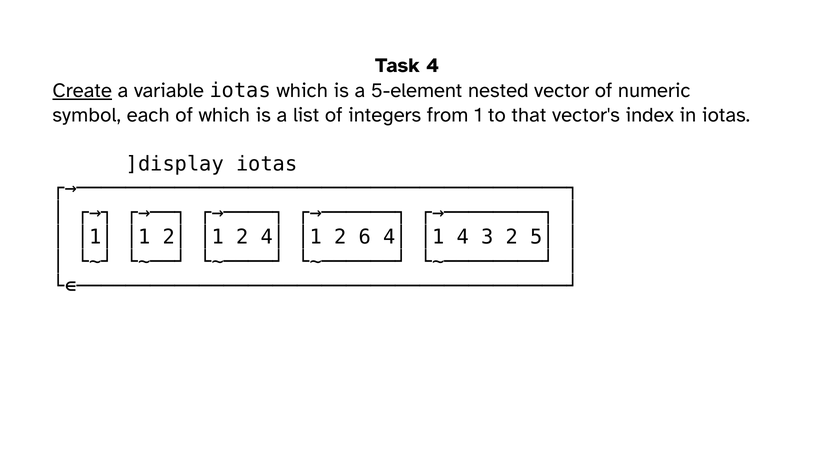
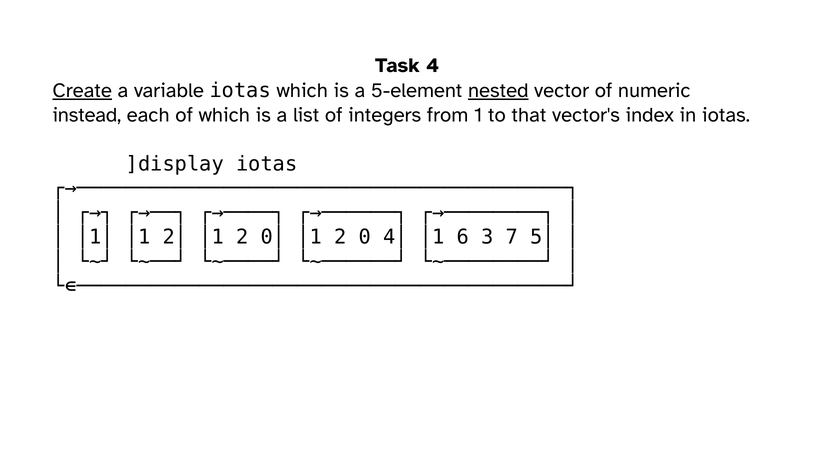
nested underline: none -> present
symbol: symbol -> instead
2 4│: 4│ -> 0│
6: 6 -> 0
│1 4: 4 -> 6
3 2: 2 -> 7
